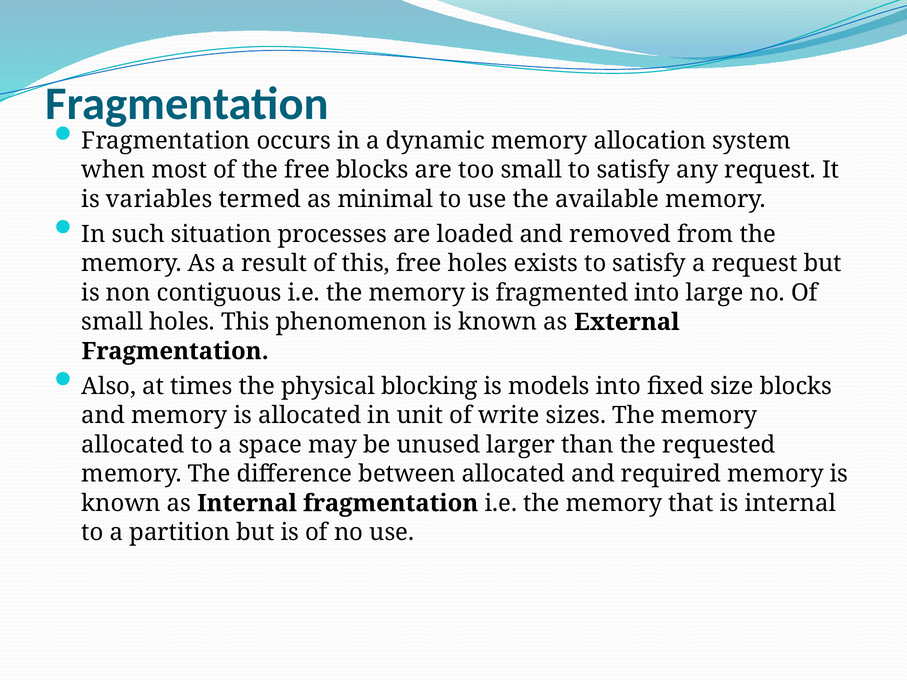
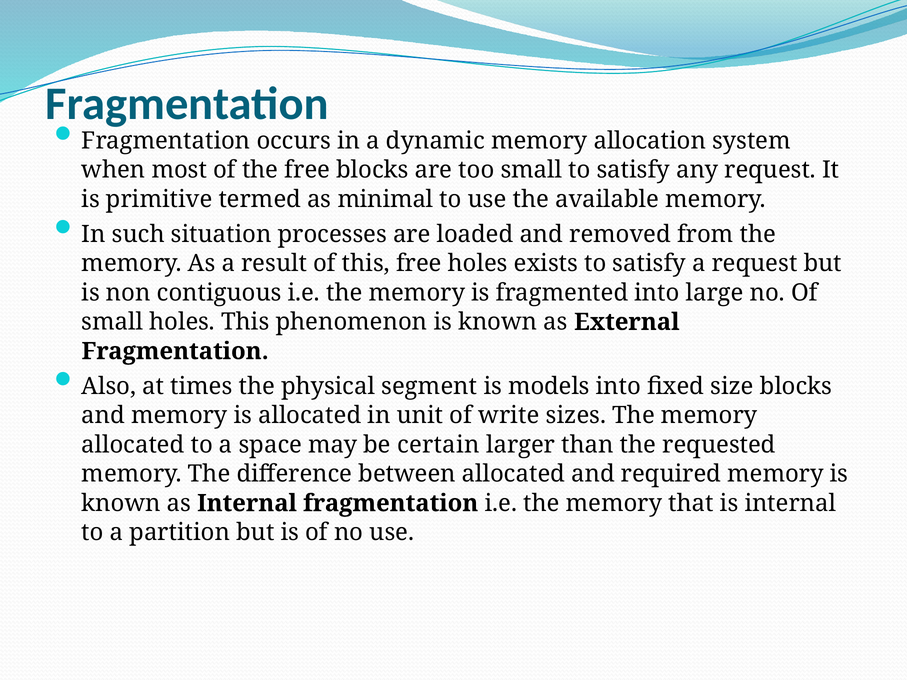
variables: variables -> primitive
blocking: blocking -> segment
unused: unused -> certain
